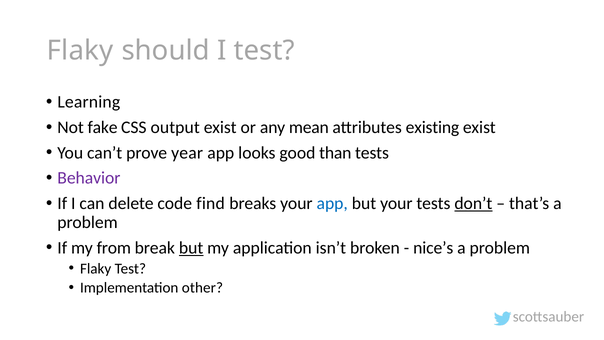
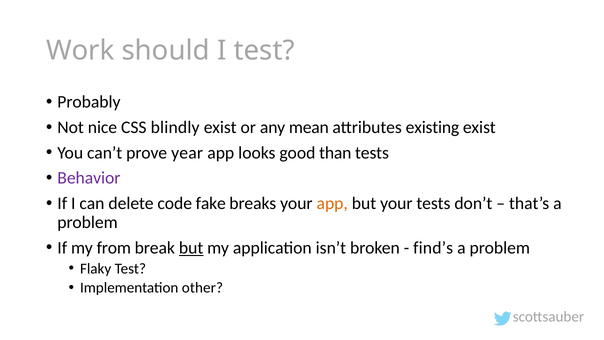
Flaky at (80, 51): Flaky -> Work
Learning: Learning -> Probably
fake: fake -> nice
output: output -> blindly
find: find -> fake
app at (332, 203) colour: blue -> orange
don’t underline: present -> none
nice’s: nice’s -> find’s
